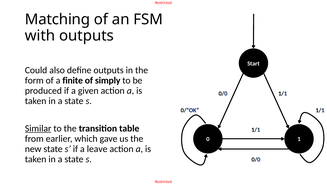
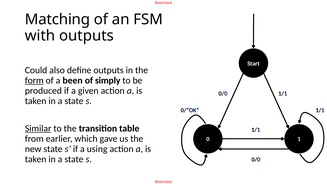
form underline: none -> present
finite: finite -> been
leave: leave -> using
